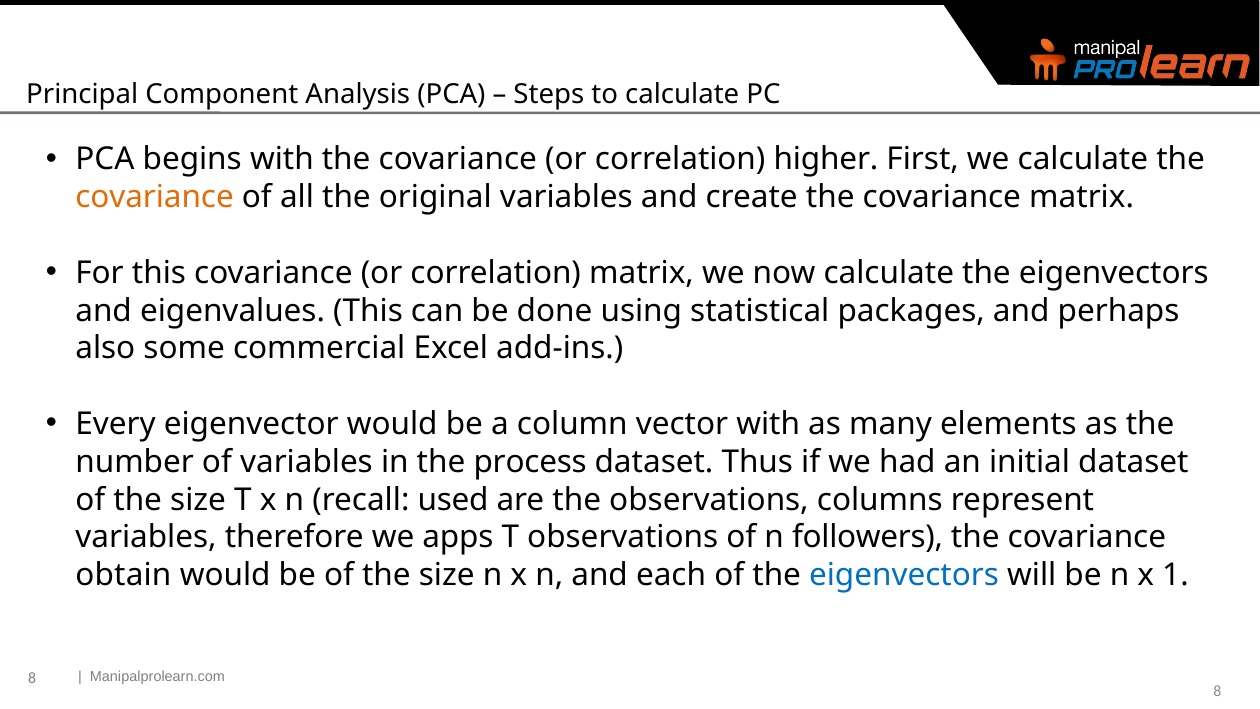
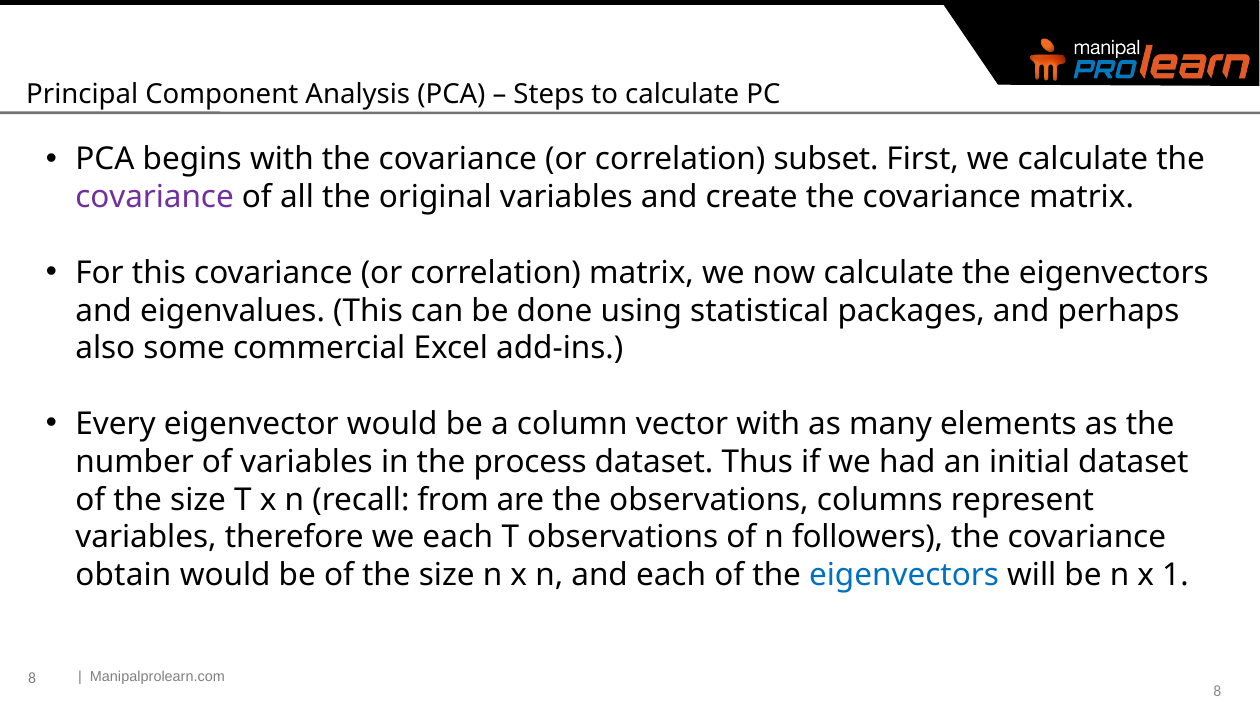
higher: higher -> subset
covariance at (155, 197) colour: orange -> purple
used: used -> from
we apps: apps -> each
